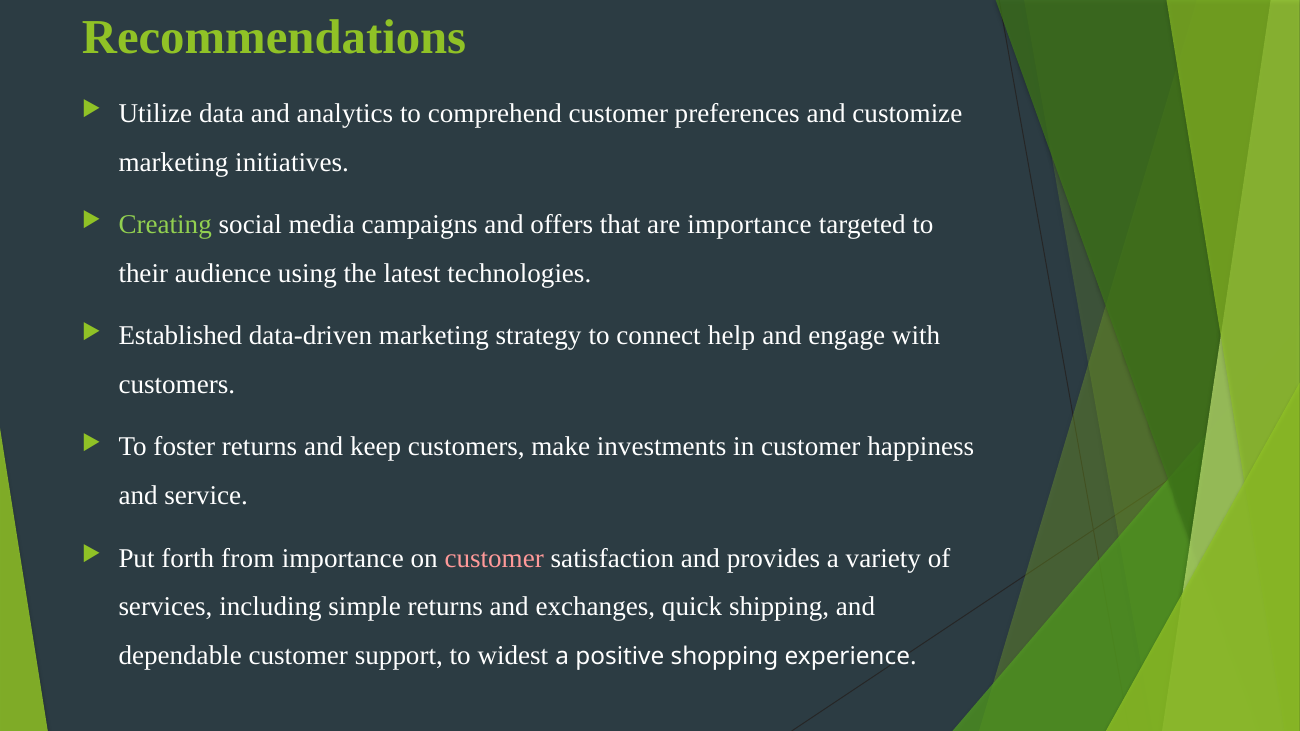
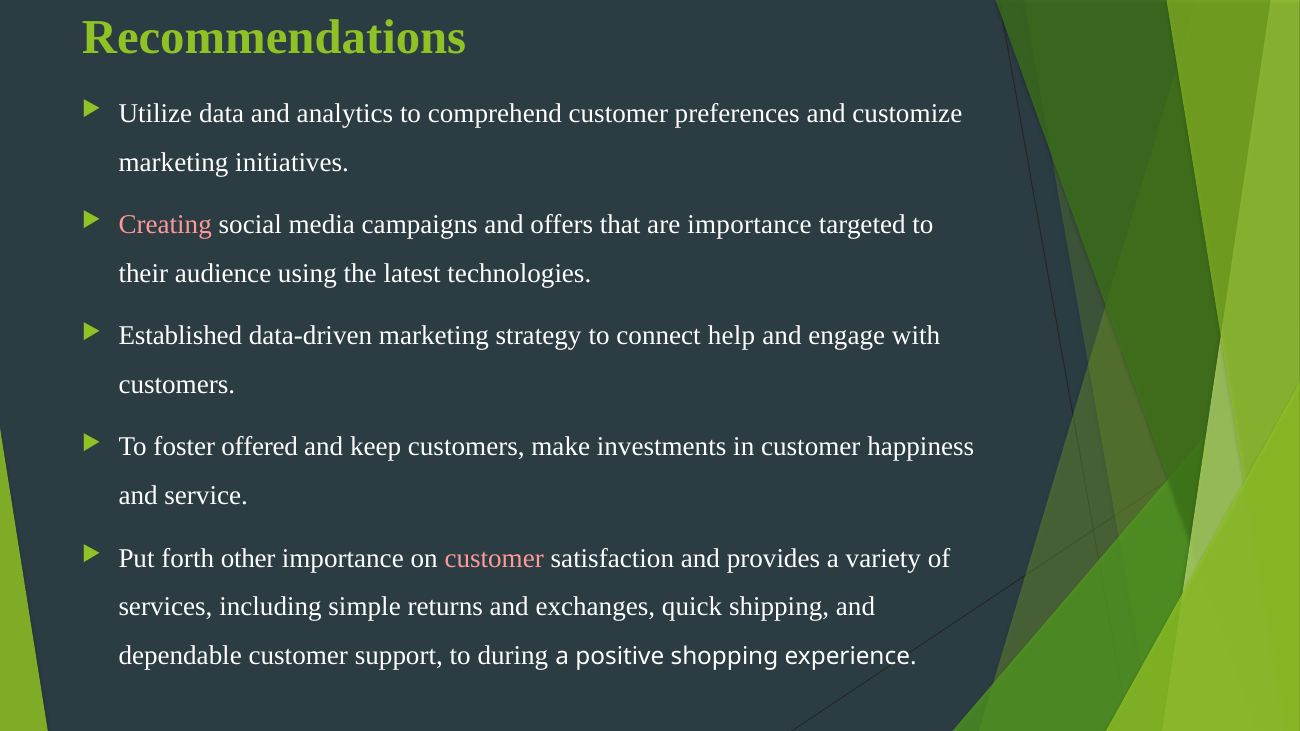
Creating colour: light green -> pink
foster returns: returns -> offered
from: from -> other
widest: widest -> during
